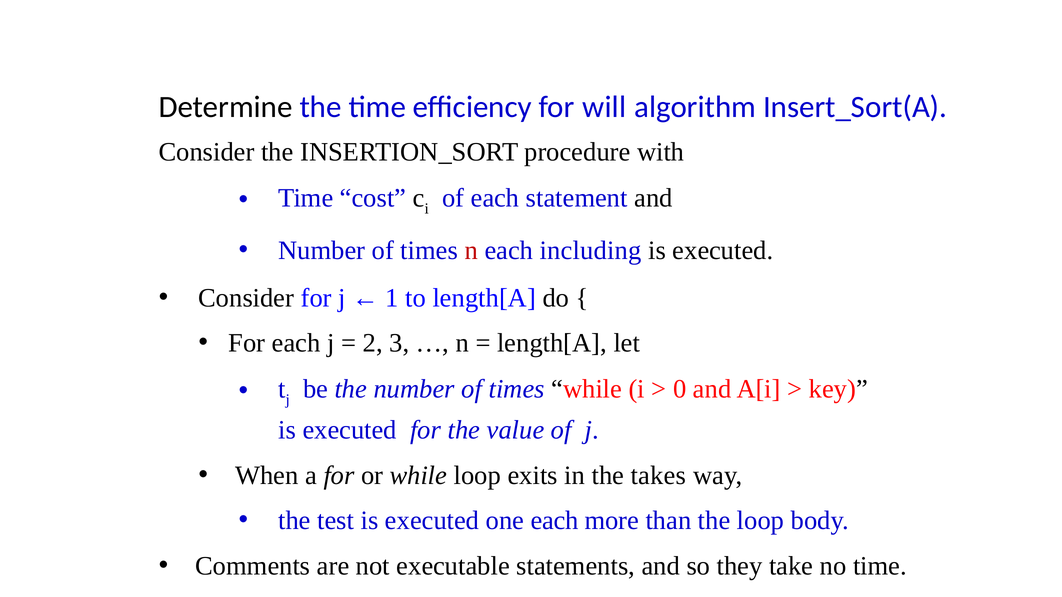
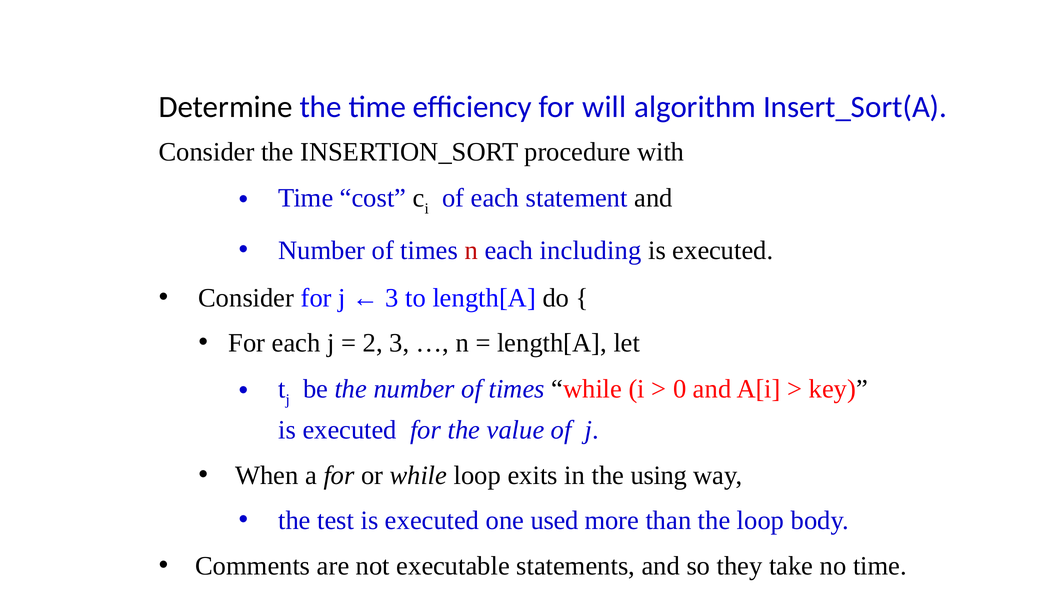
1 at (392, 298): 1 -> 3
takes: takes -> using
one each: each -> used
